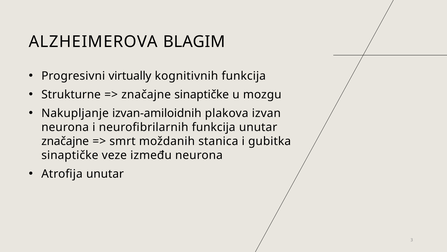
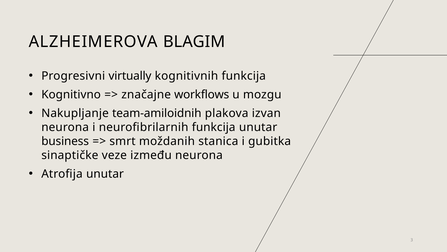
Strukturne: Strukturne -> Kognitivno
značajne sinaptičke: sinaptičke -> workflows
izvan-amiloidnih: izvan-amiloidnih -> team-amiloidnih
značajne at (65, 141): značajne -> business
